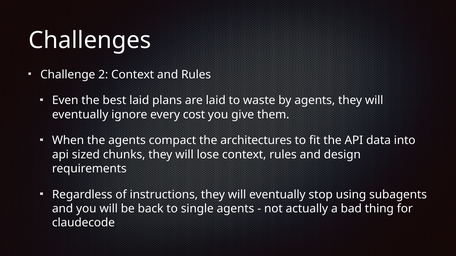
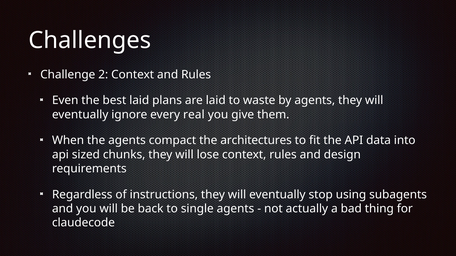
cost: cost -> real
